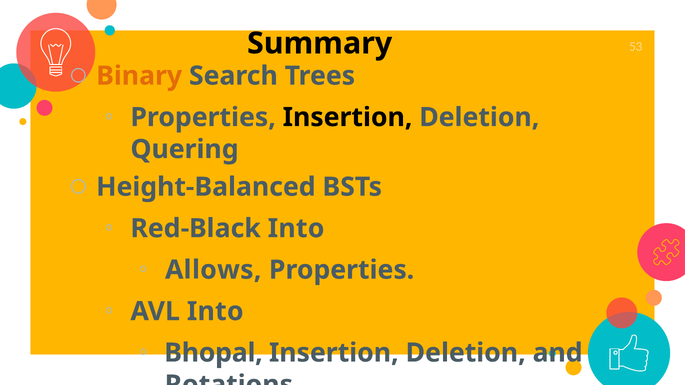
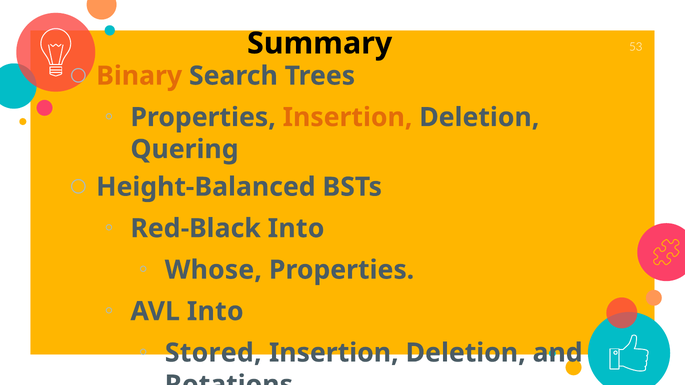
Insertion at (348, 117) colour: black -> orange
Allows: Allows -> Whose
Bhopal: Bhopal -> Stored
